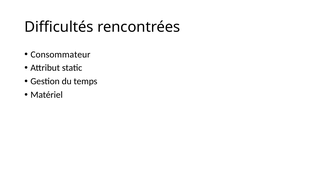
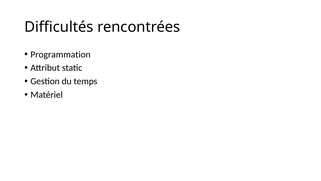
Consommateur: Consommateur -> Programmation
